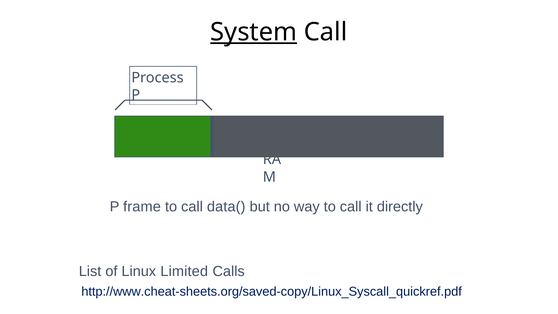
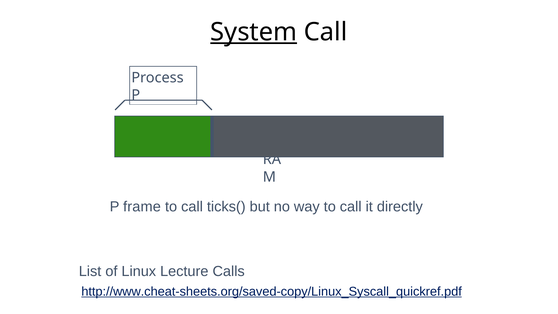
data(: data( -> ticks(
Limited: Limited -> Lecture
http://www.cheat-sheets.org/saved-copy/Linux_Syscall_quickref.pdf underline: none -> present
